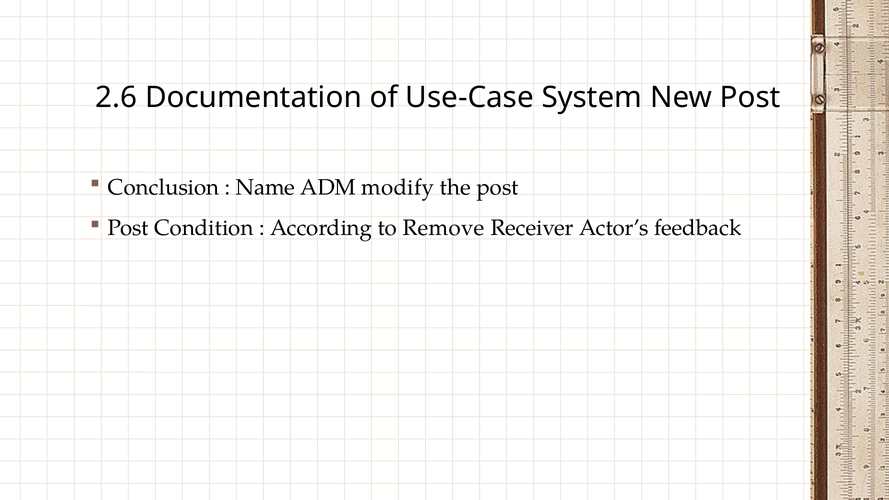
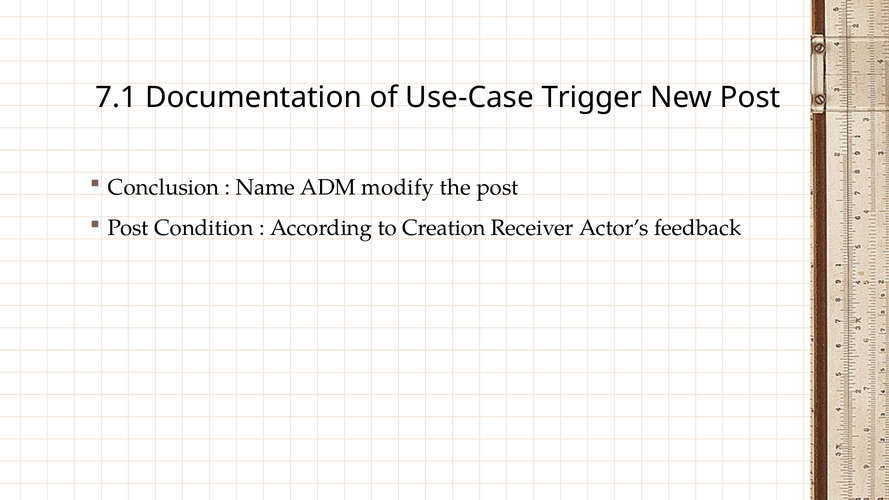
2.6: 2.6 -> 7.1
System: System -> Trigger
Remove: Remove -> Creation
